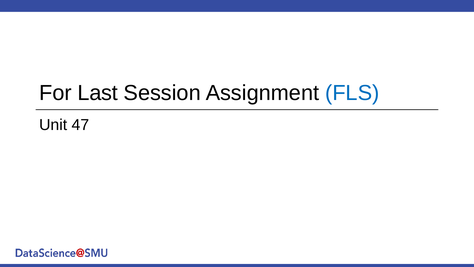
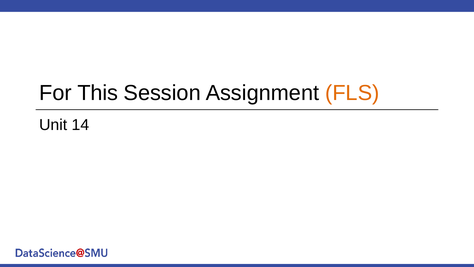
Last: Last -> This
FLS colour: blue -> orange
47: 47 -> 14
